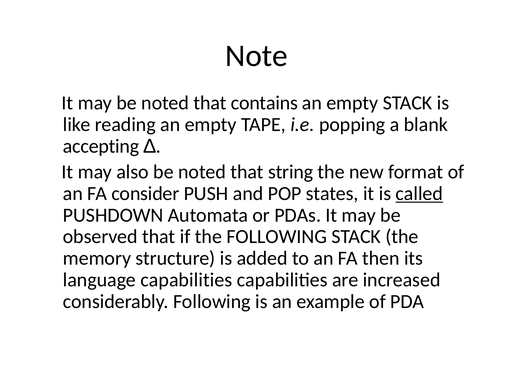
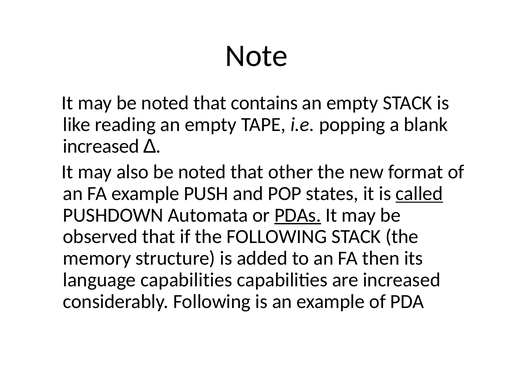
accepting at (101, 146): accepting -> increased
string: string -> other
FA consider: consider -> example
PDAs underline: none -> present
